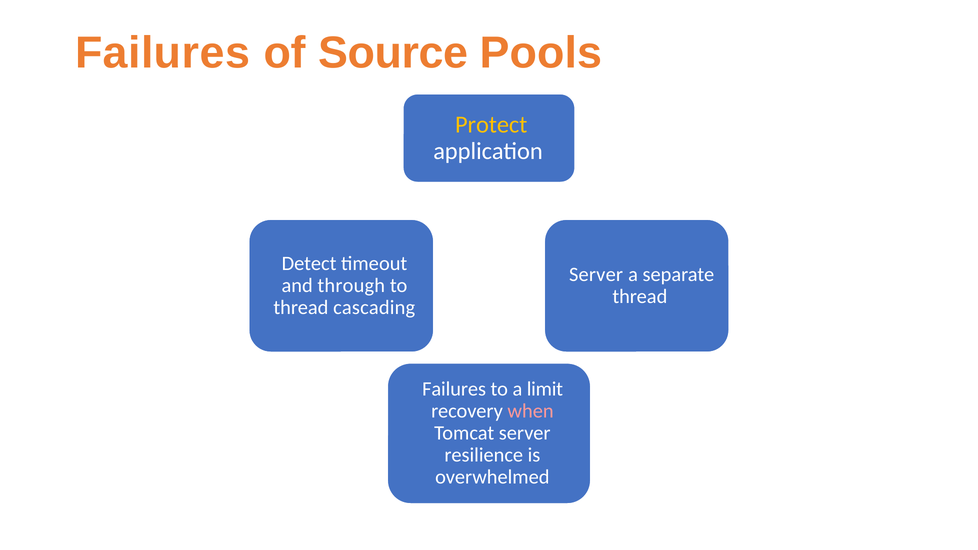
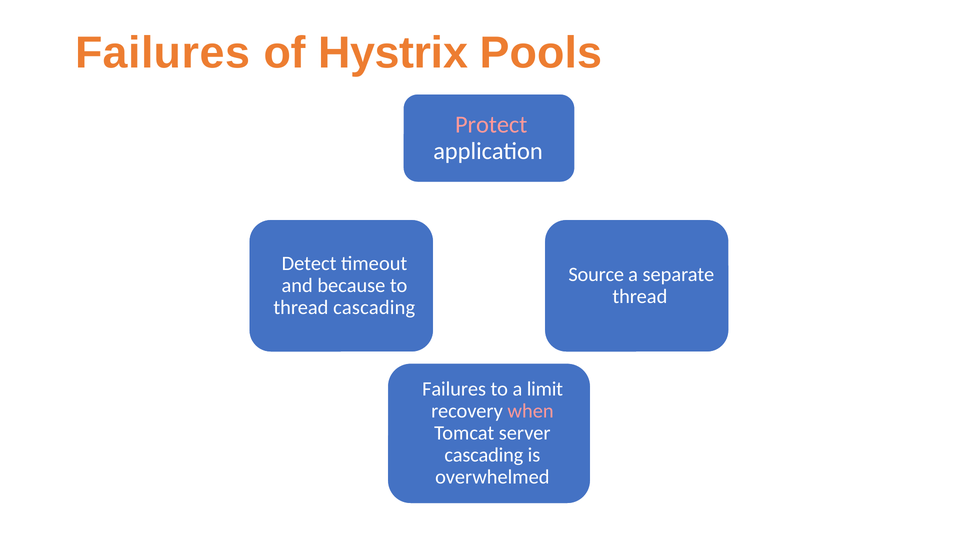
Source: Source -> Hystrix
Protect colour: yellow -> pink
Server at (596, 275): Server -> Source
through: through -> because
resilience at (484, 455): resilience -> cascading
